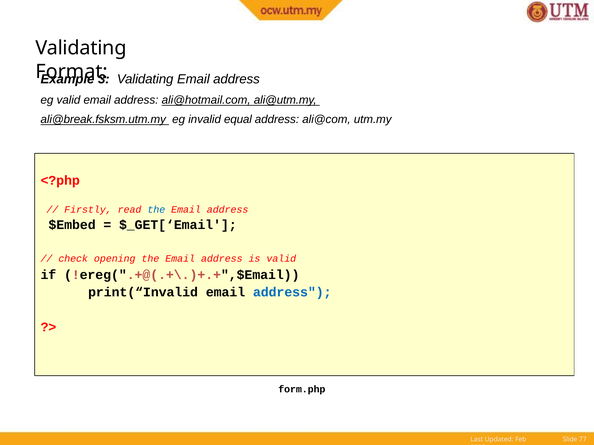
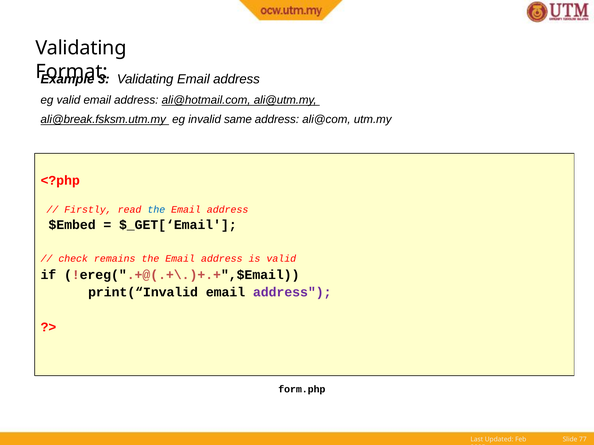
equal: equal -> same
opening: opening -> remains
address at (292, 292) colour: blue -> purple
